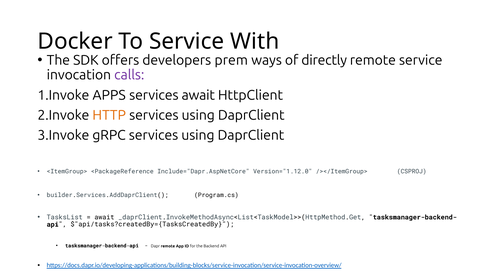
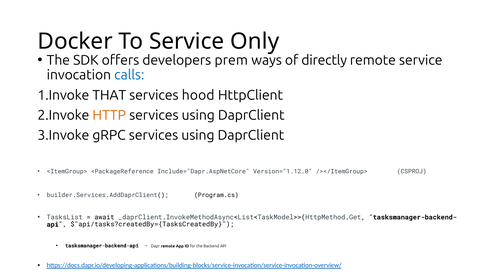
With: With -> Only
calls colour: purple -> blue
APPS: APPS -> THAT
services await: await -> hood
